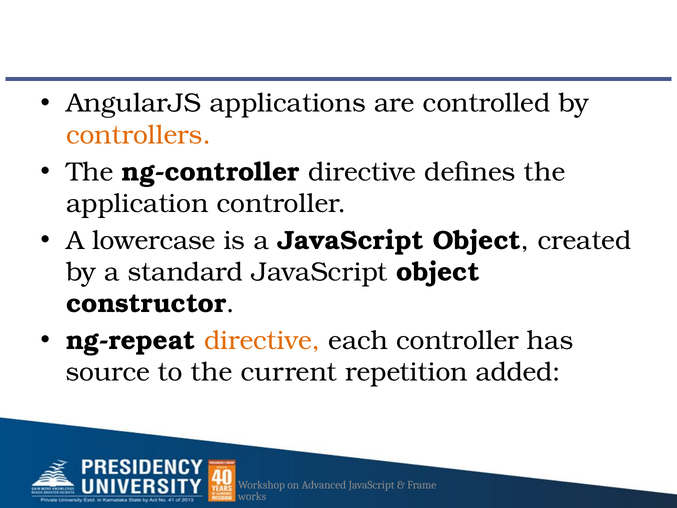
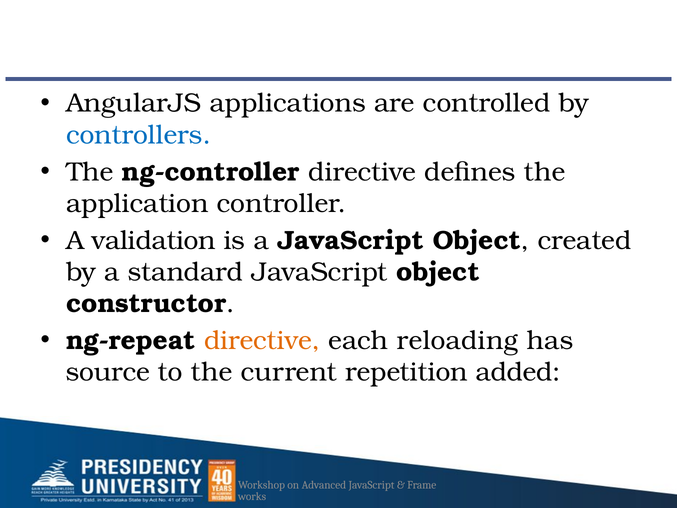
controllers colour: orange -> blue
lowercase: lowercase -> validation
each controller: controller -> reloading
